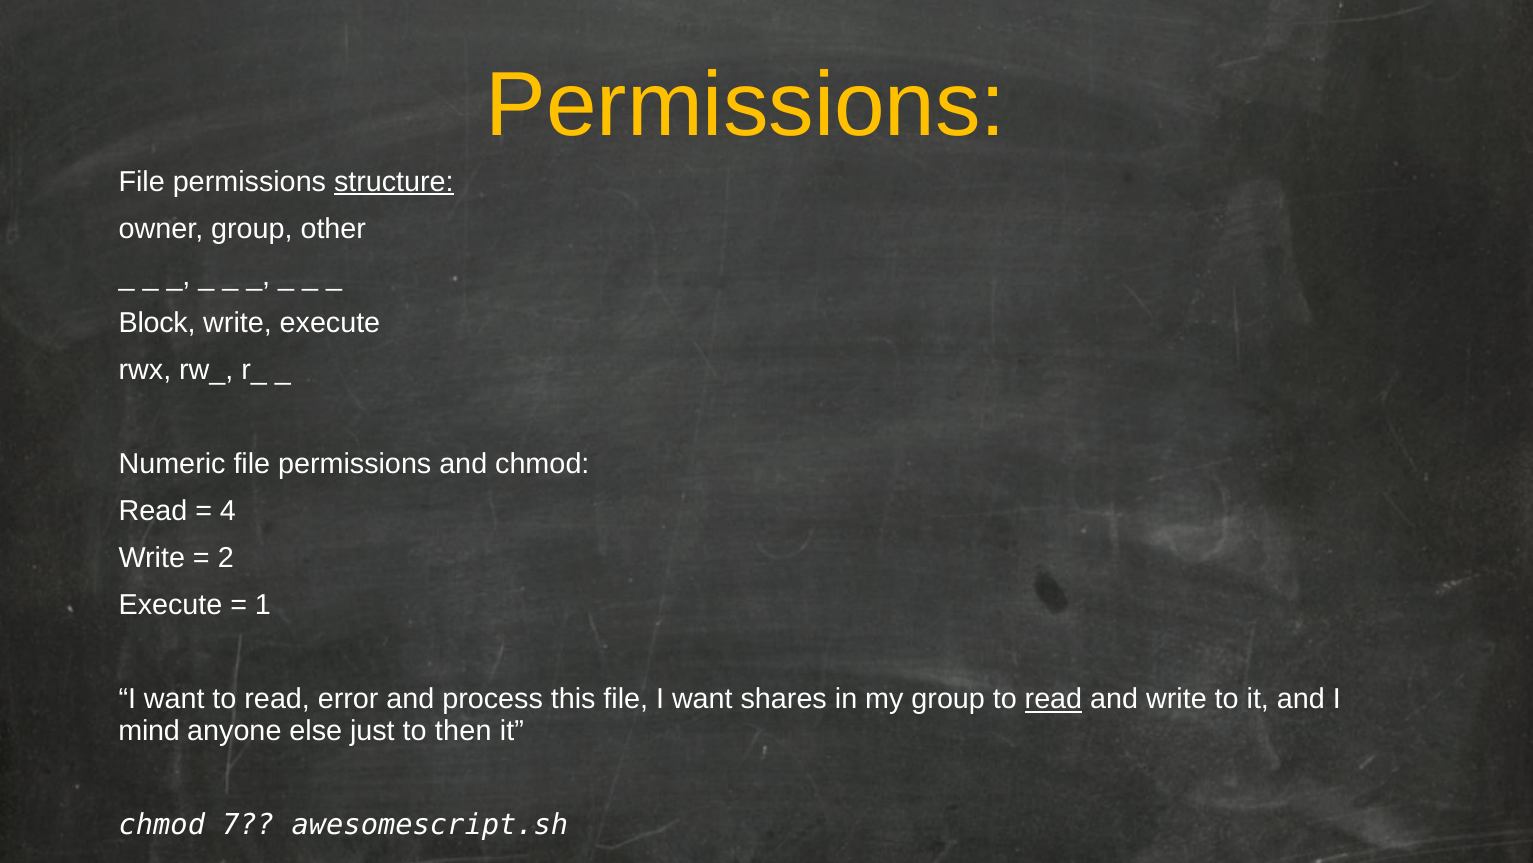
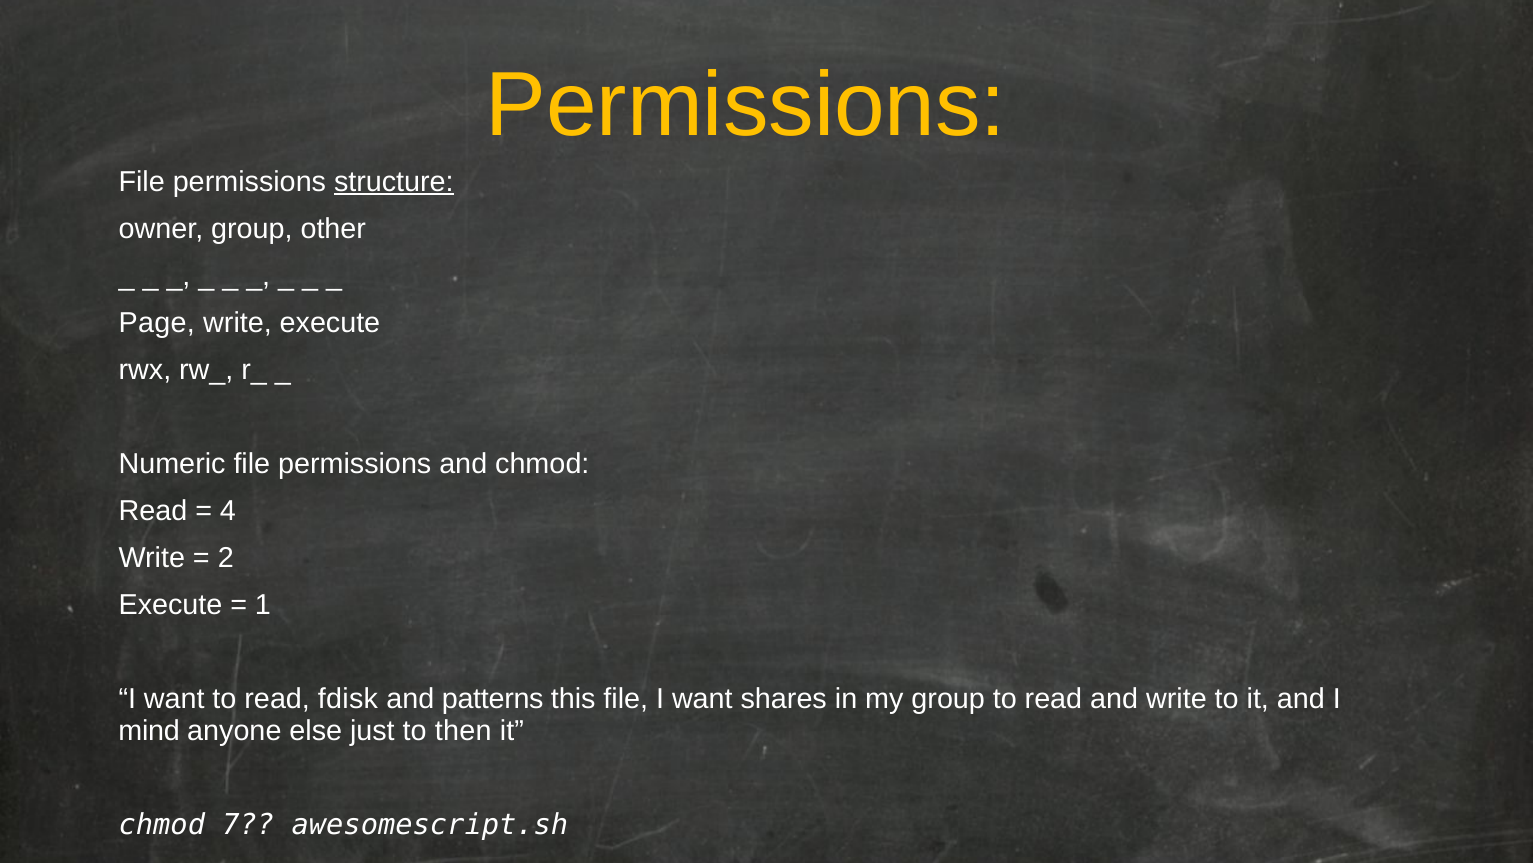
Block: Block -> Page
error: error -> fdisk
process: process -> patterns
read at (1053, 699) underline: present -> none
